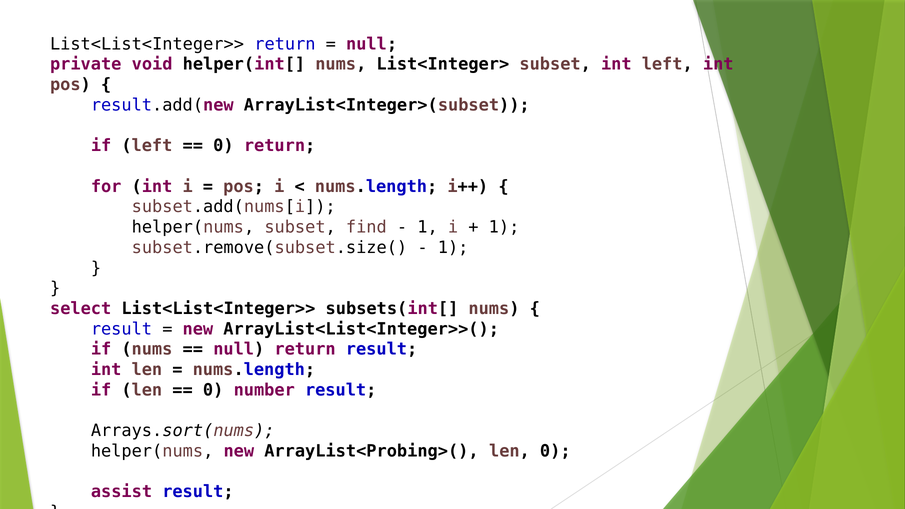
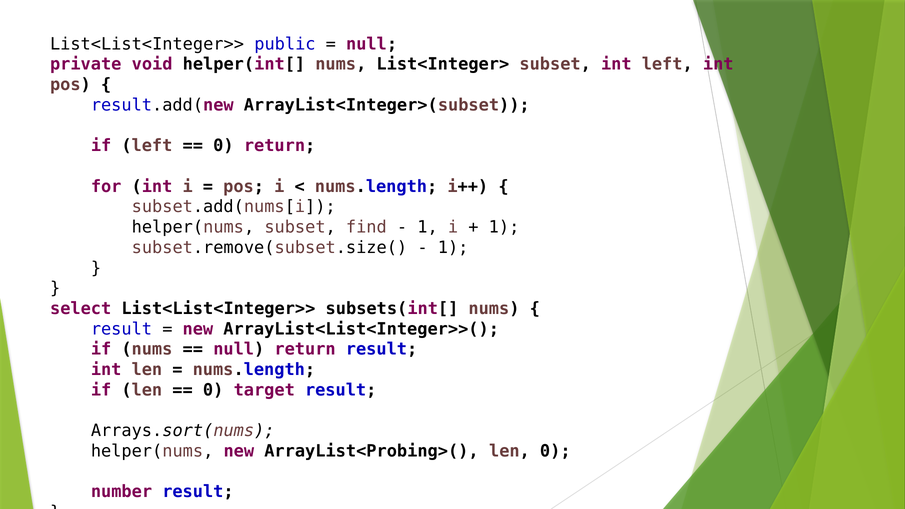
List<List<Integer>> return: return -> public
number: number -> target
assist: assist -> number
